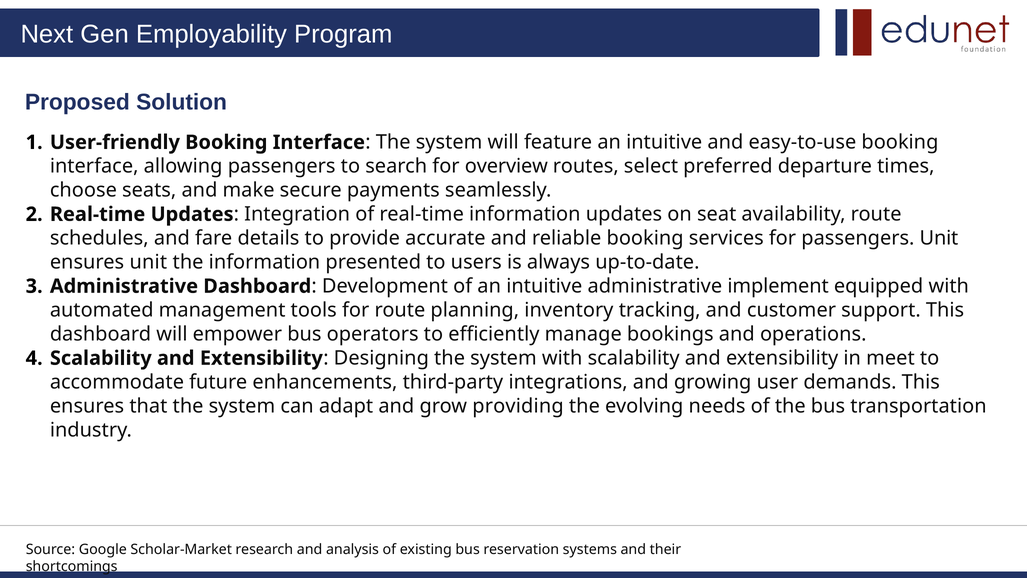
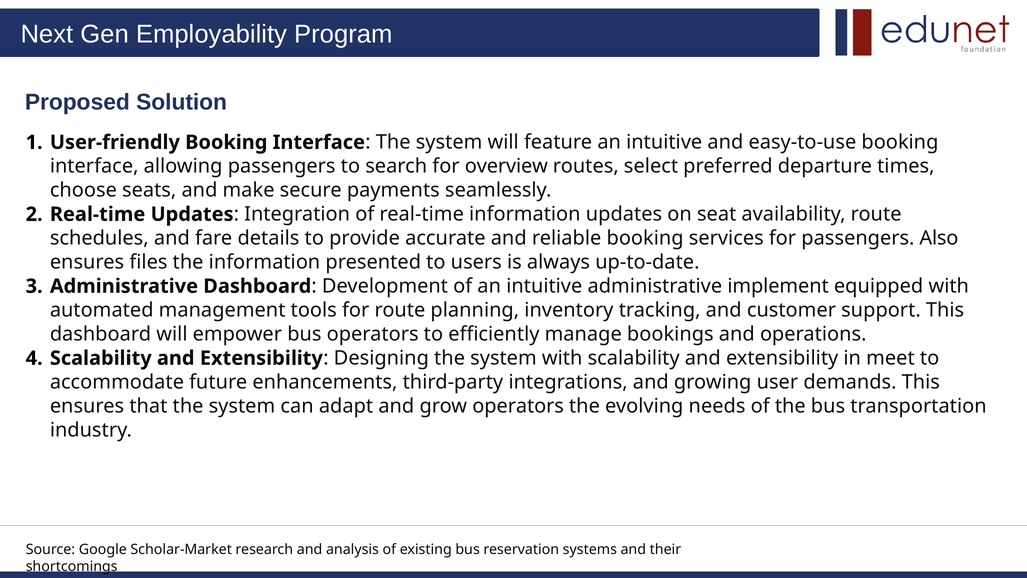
passengers Unit: Unit -> Also
ensures unit: unit -> files
grow providing: providing -> operators
